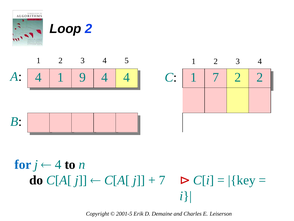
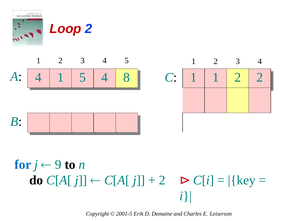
Loop colour: black -> red
1 9: 9 -> 5
4 4: 4 -> 8
1 7: 7 -> 1
4 at (58, 164): 4 -> 9
7 at (162, 180): 7 -> 2
